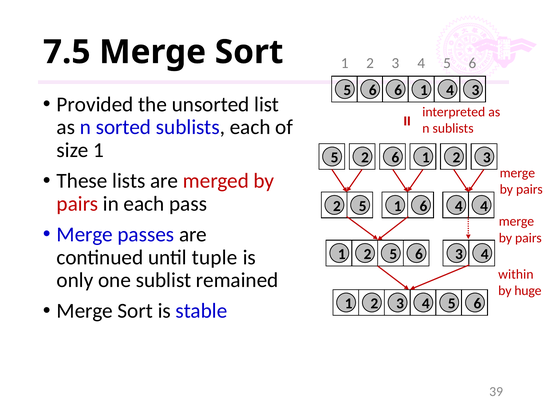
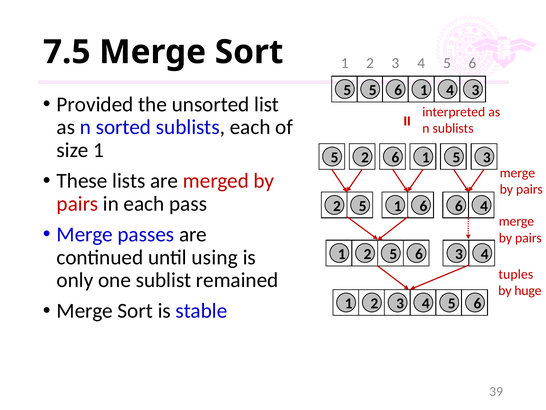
6 at (373, 90): 6 -> 5
6 1 2: 2 -> 5
6 4: 4 -> 6
tuple: tuple -> using
within: within -> tuples
